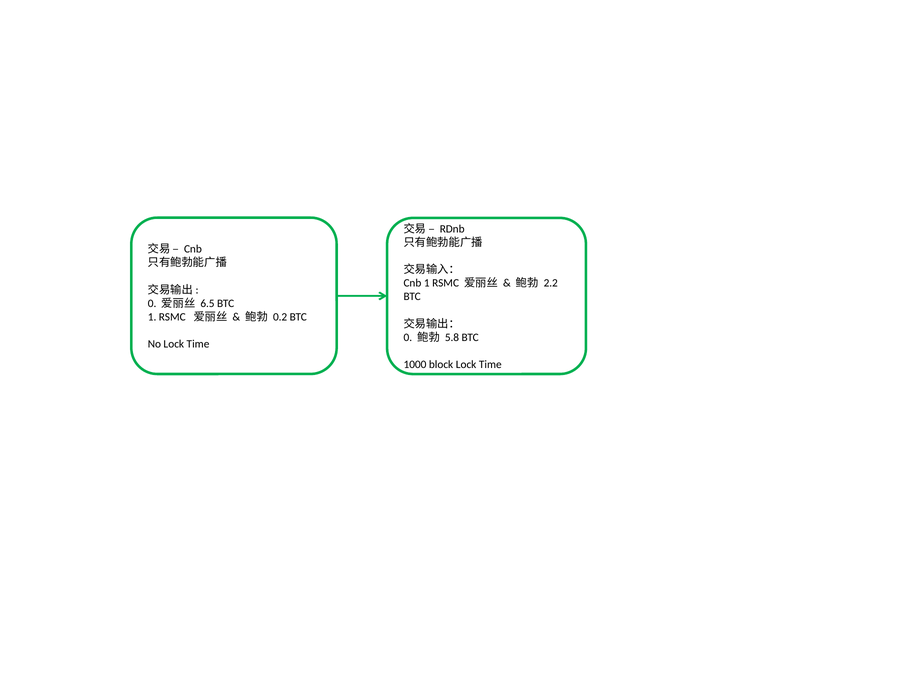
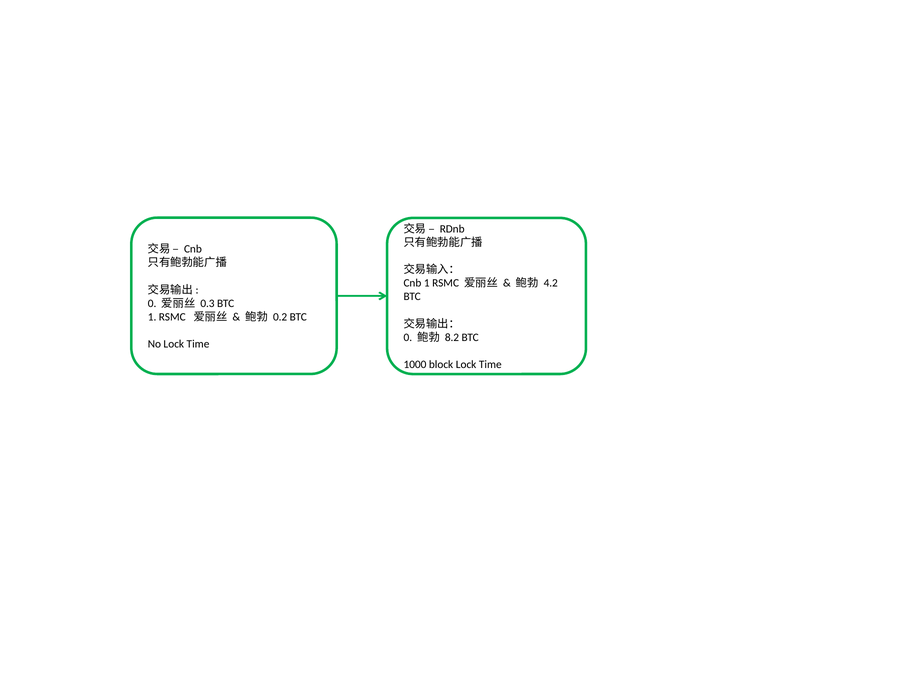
2.2: 2.2 -> 4.2
6.5: 6.5 -> 0.3
5.8: 5.8 -> 8.2
